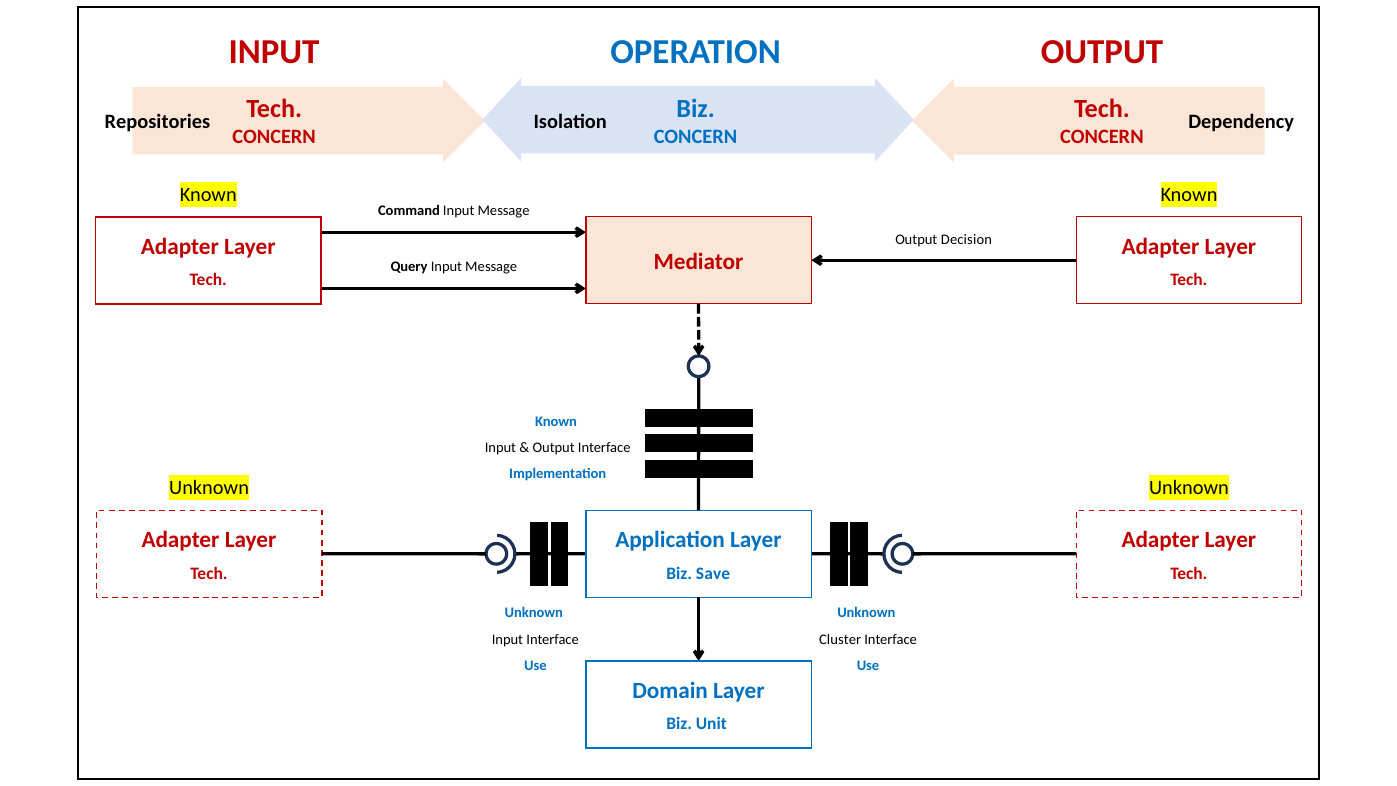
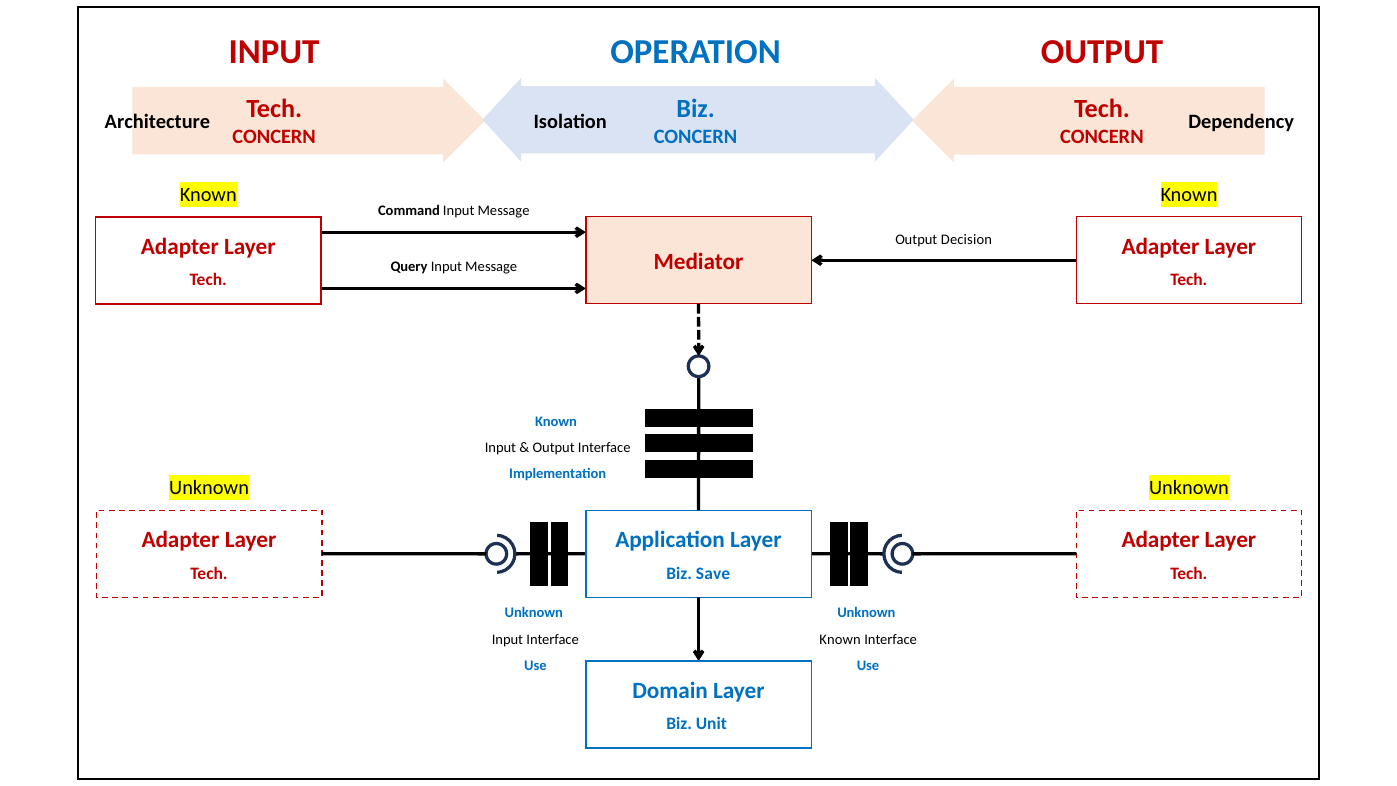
Repositories: Repositories -> Architecture
Cluster at (840, 639): Cluster -> Known
